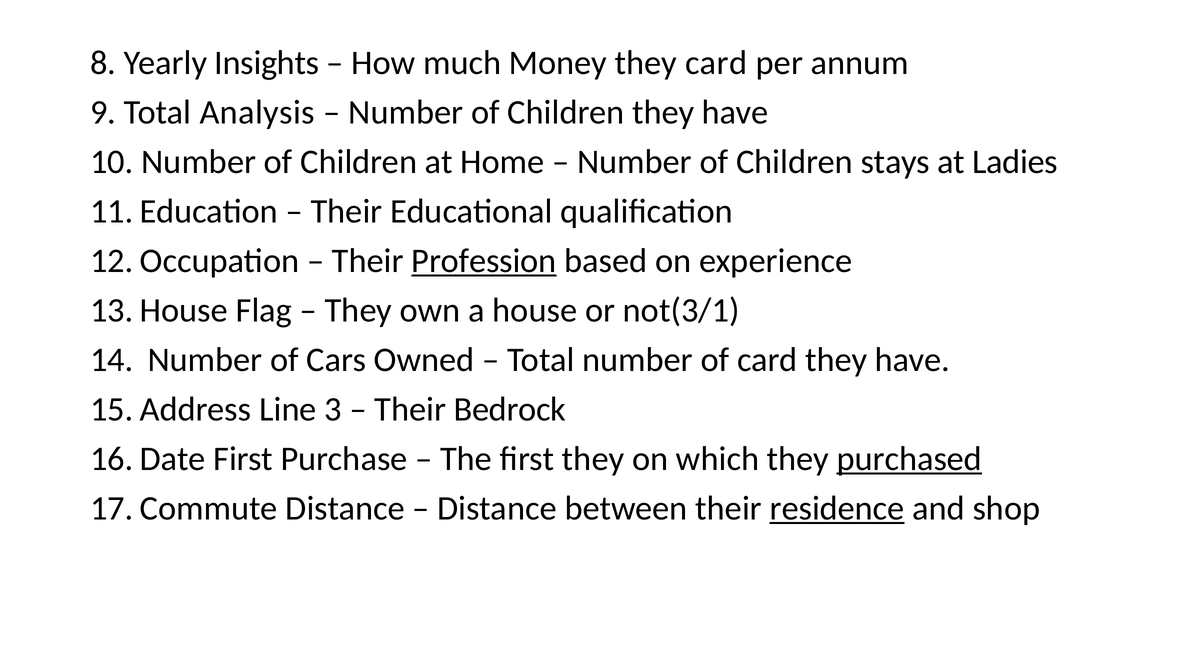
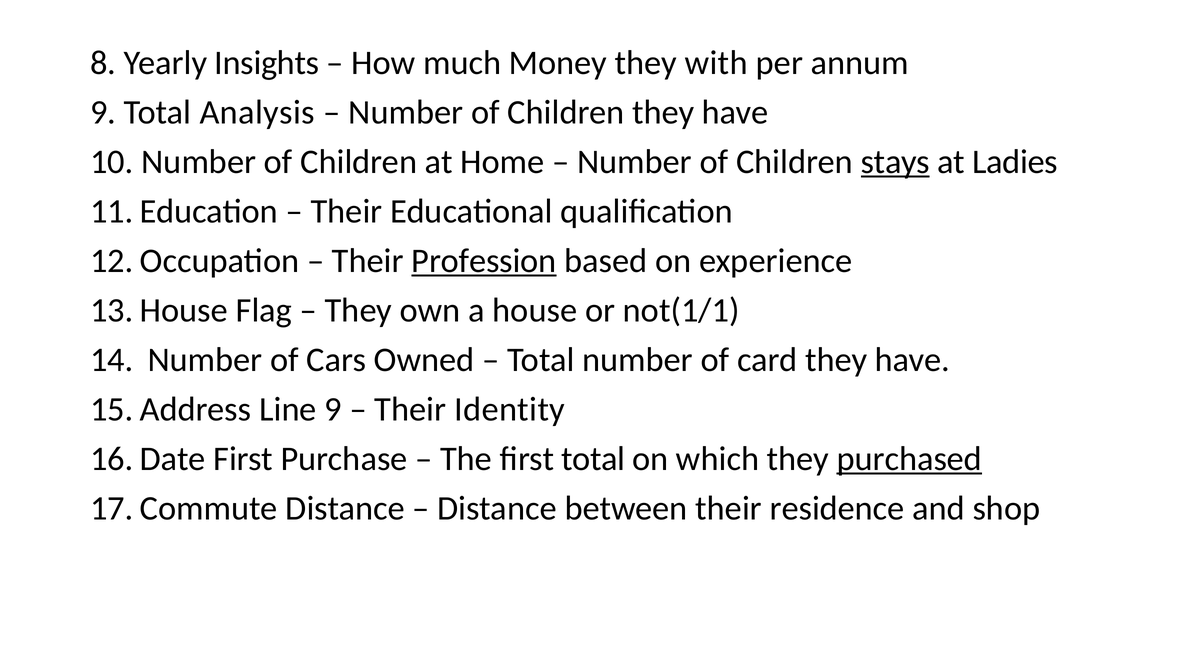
they card: card -> with
stays underline: none -> present
not(3/1: not(3/1 -> not(1/1
Line 3: 3 -> 9
Bedrock: Bedrock -> Identity
first they: they -> total
residence underline: present -> none
